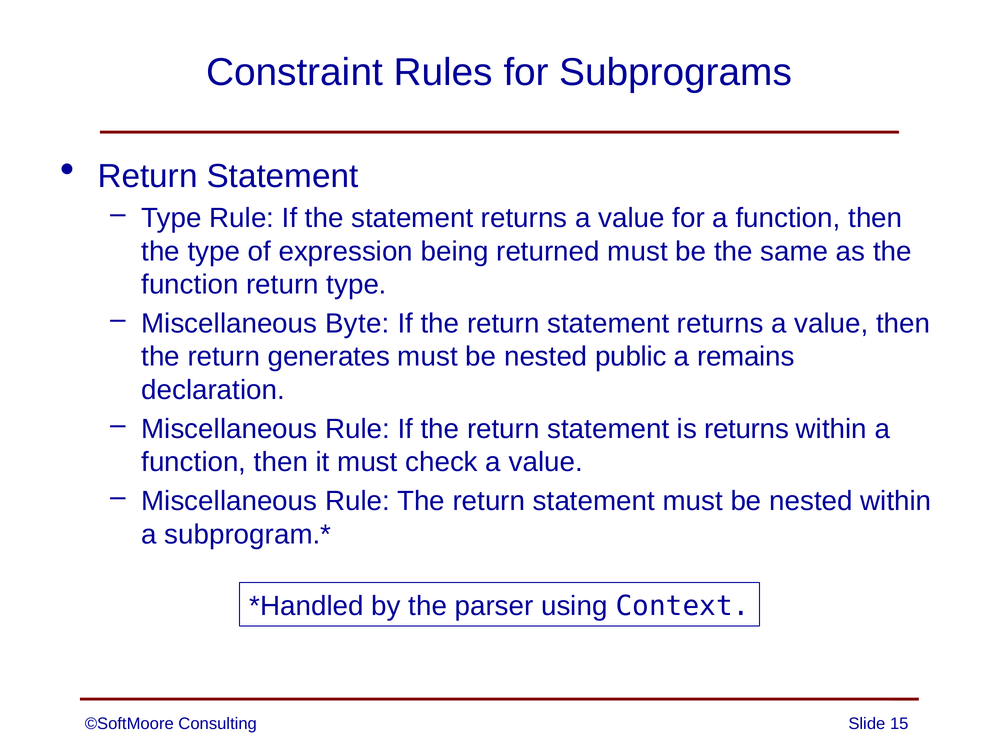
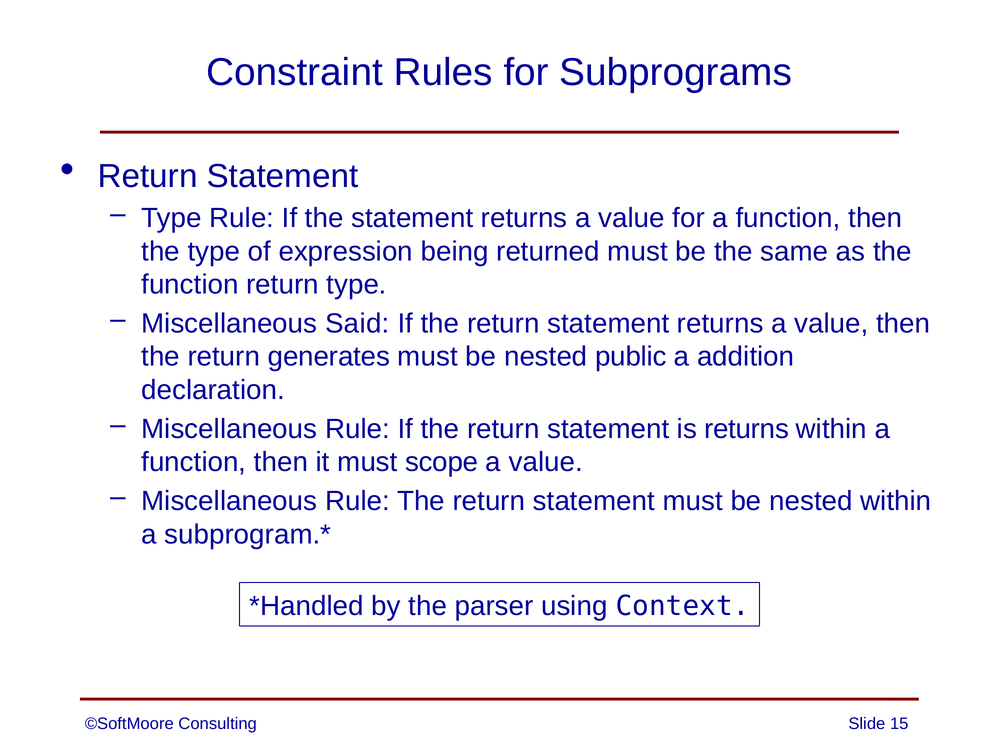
Byte: Byte -> Said
remains: remains -> addition
check: check -> scope
